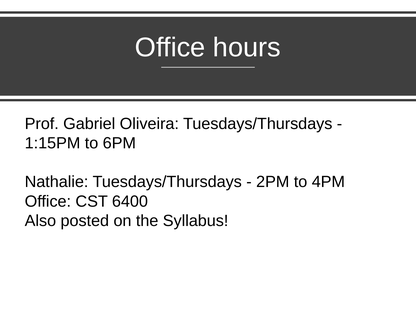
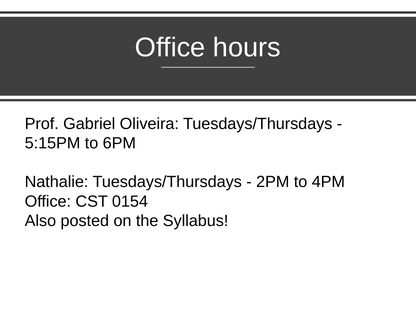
1:15PM: 1:15PM -> 5:15PM
6400: 6400 -> 0154
